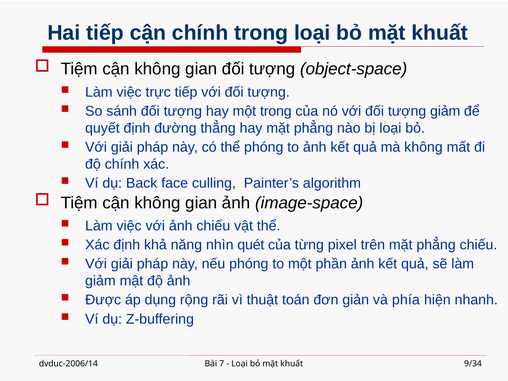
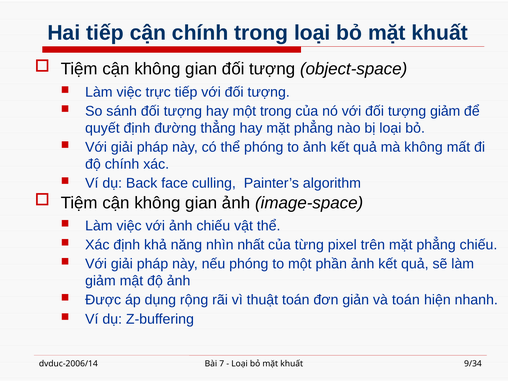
quét: quét -> nhất
và phía: phía -> toán
